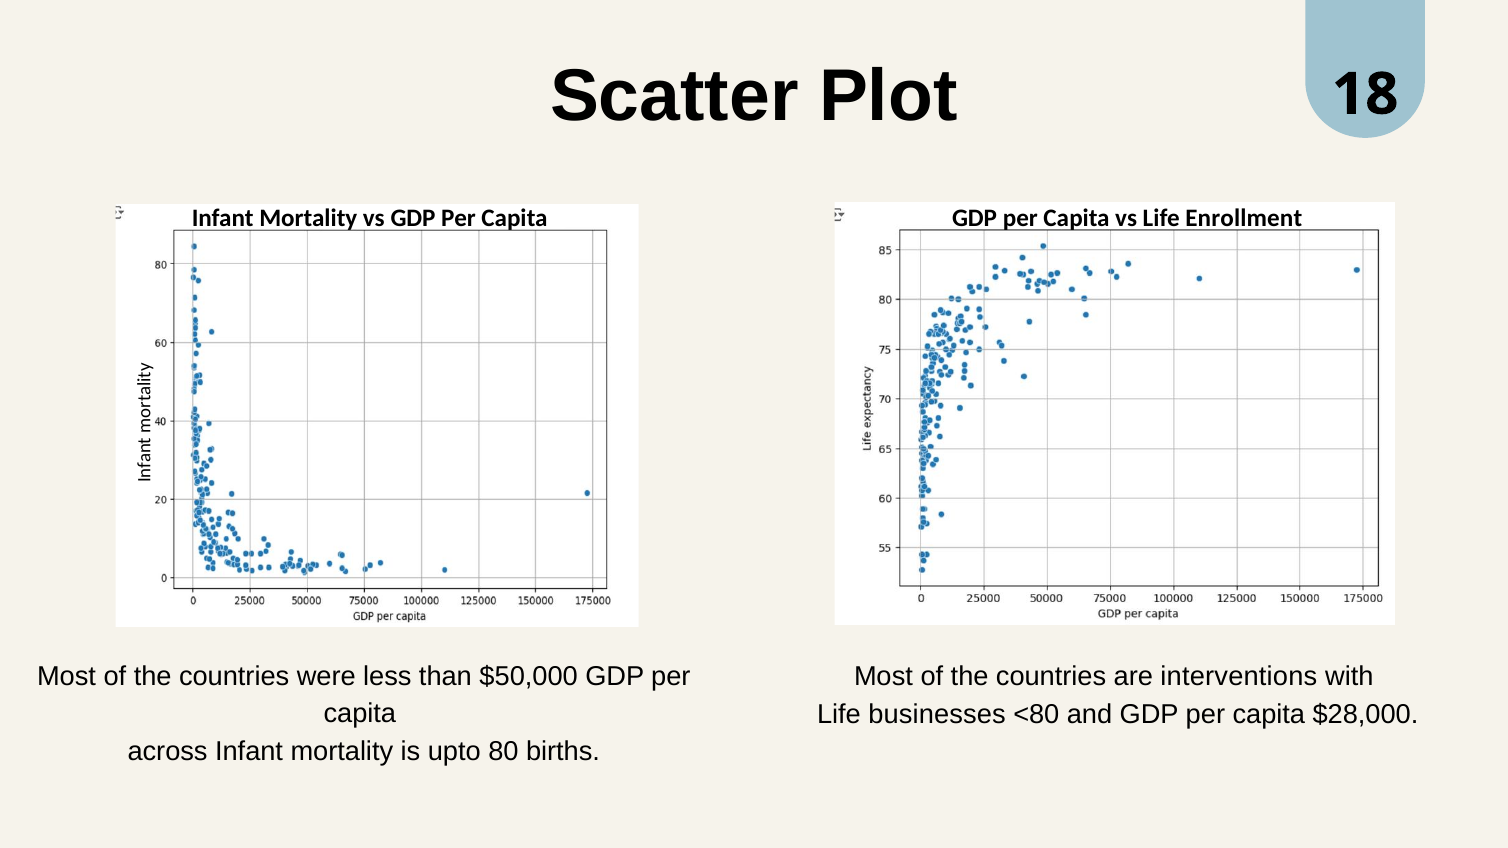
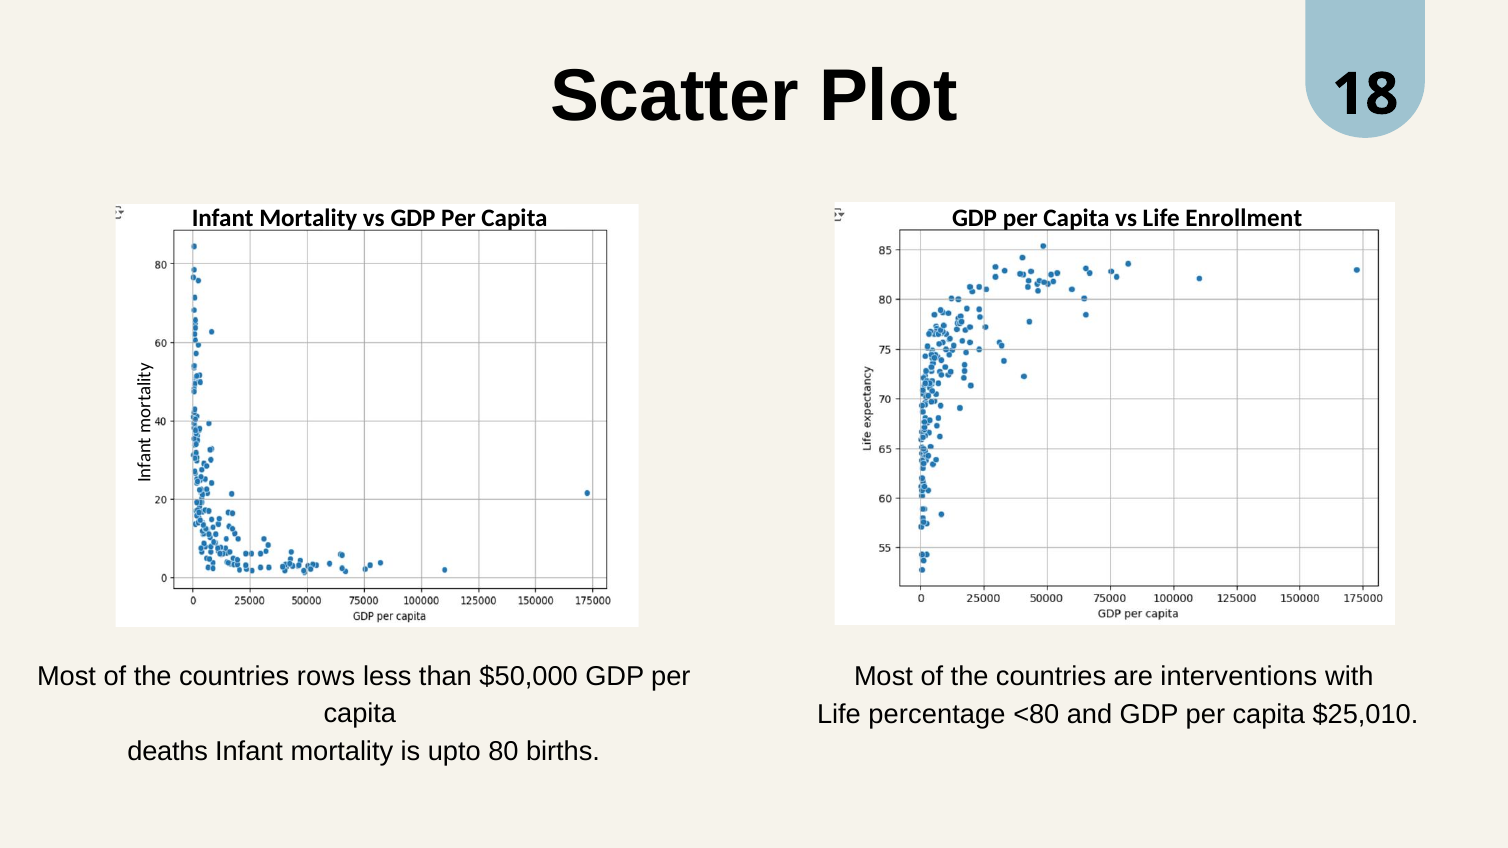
were: were -> rows
businesses: businesses -> percentage
$28,000: $28,000 -> $25,010
across: across -> deaths
